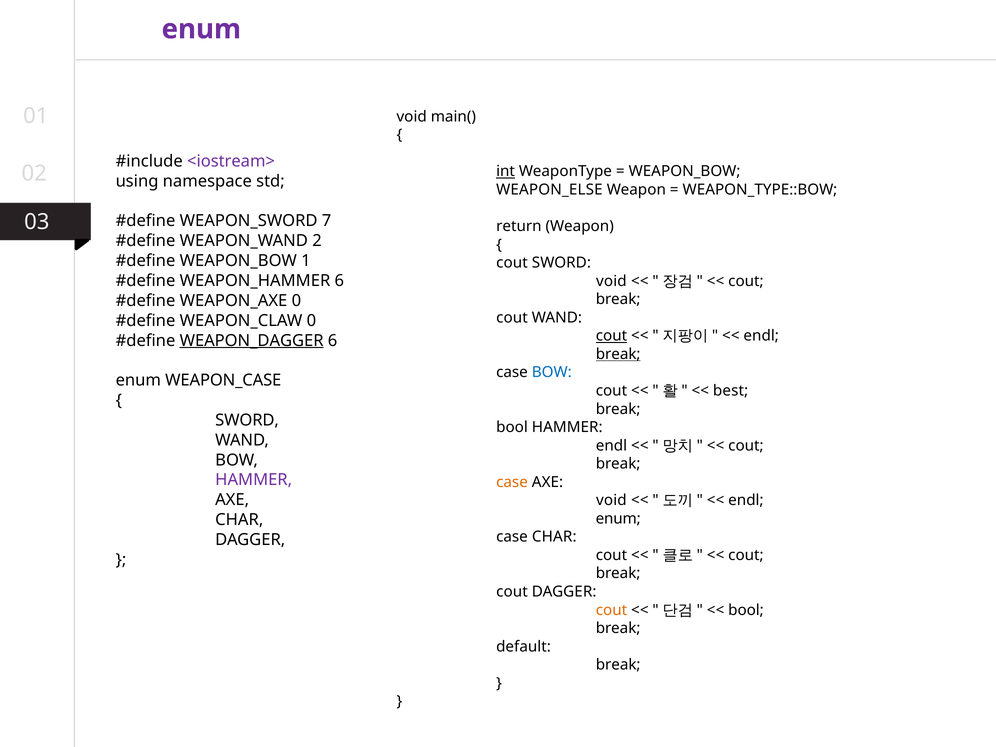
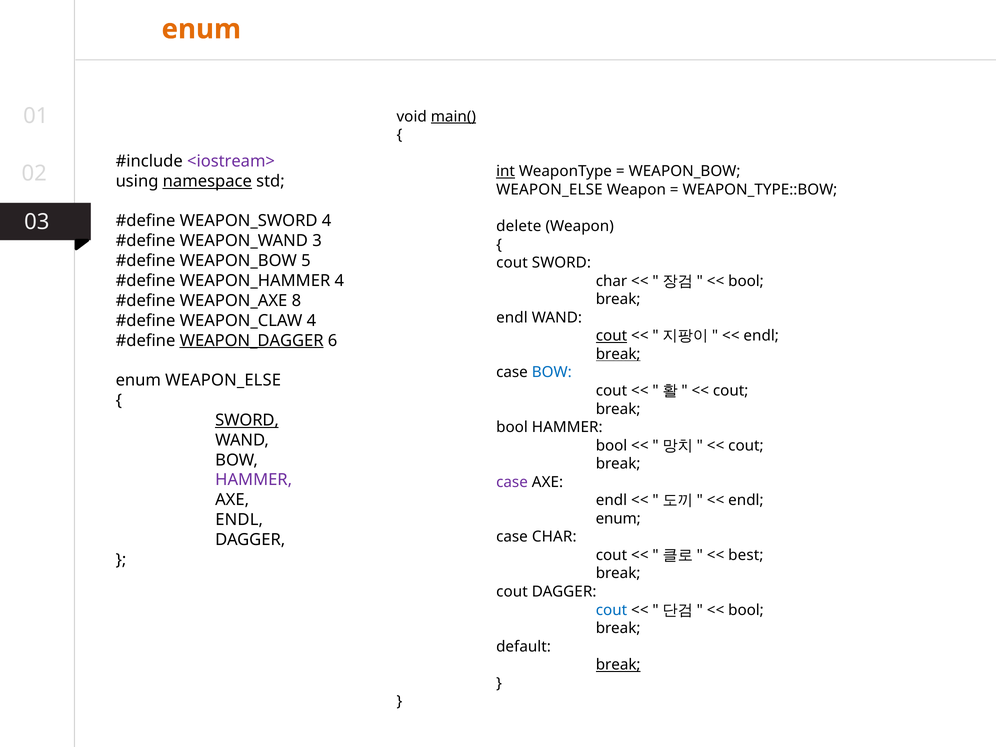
enum at (201, 29) colour: purple -> orange
main( underline: none -> present
namespace underline: none -> present
WEAPON_SWORD 7: 7 -> 4
return: return -> delete
2: 2 -> 3
1: 1 -> 5
WEAPON_HAMMER 6: 6 -> 4
void at (611, 281): void -> char
cout at (746, 281): cout -> bool
WEAPON_AXE 0: 0 -> 8
cout at (512, 318): cout -> endl
WEAPON_CLAW 0: 0 -> 4
enum WEAPON_CASE: WEAPON_CASE -> WEAPON_ELSE
best at (731, 391): best -> cout
SWORD at (247, 420) underline: none -> present
endl at (611, 446): endl -> bool
case at (512, 482) colour: orange -> purple
void at (611, 500): void -> endl
CHAR at (239, 520): CHAR -> ENDL
cout at (746, 555): cout -> best
cout at (611, 610) colour: orange -> blue
break at (618, 665) underline: none -> present
